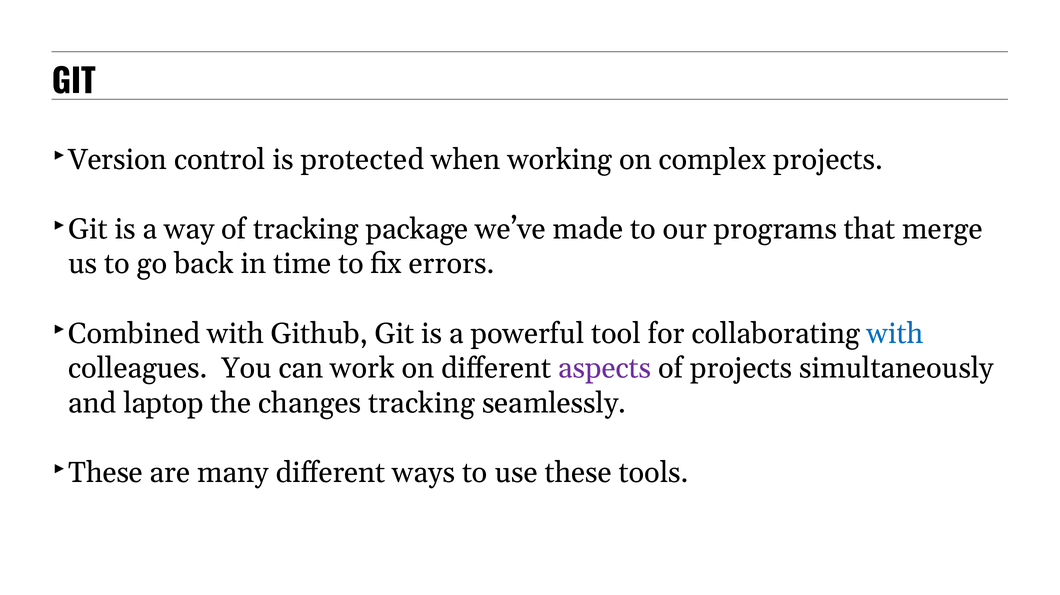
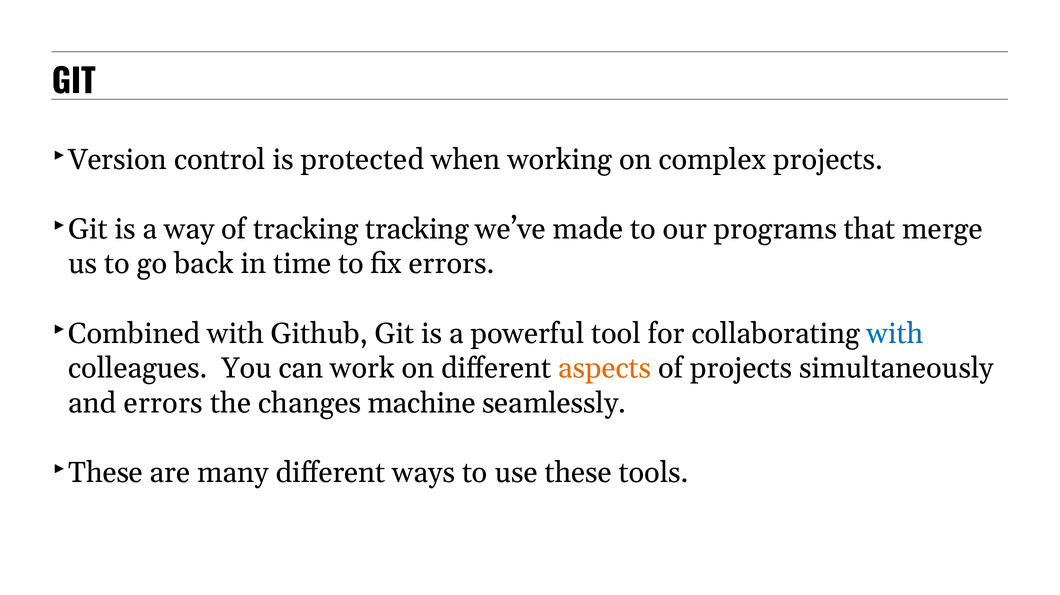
tracking package: package -> tracking
aspects colour: purple -> orange
and laptop: laptop -> errors
changes tracking: tracking -> machine
